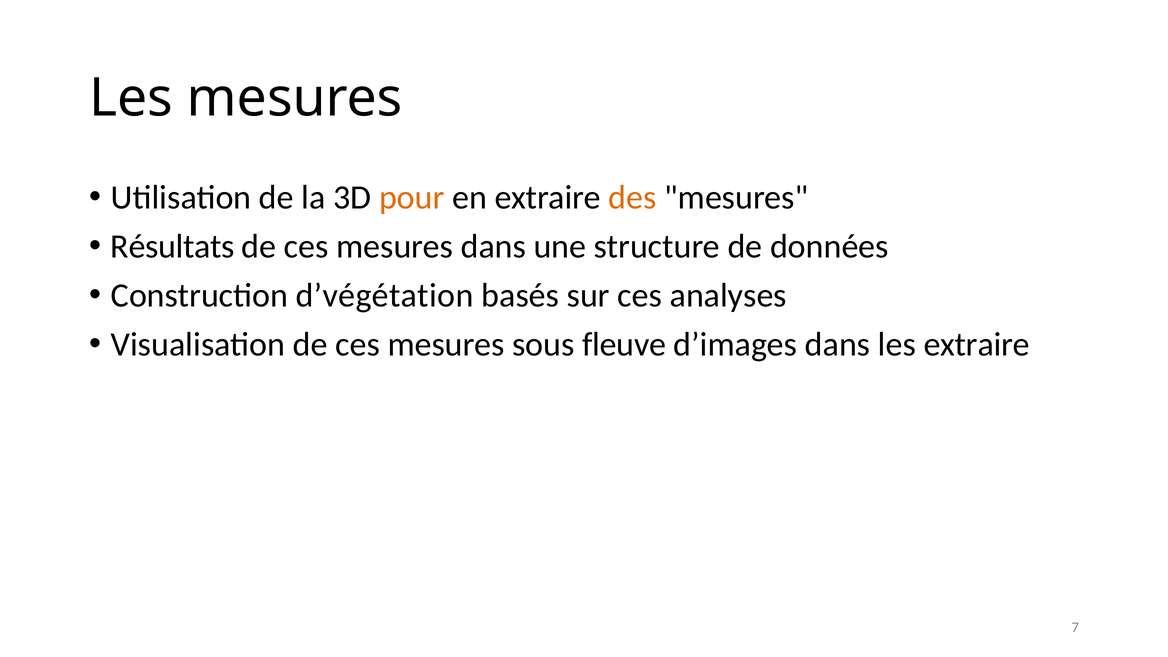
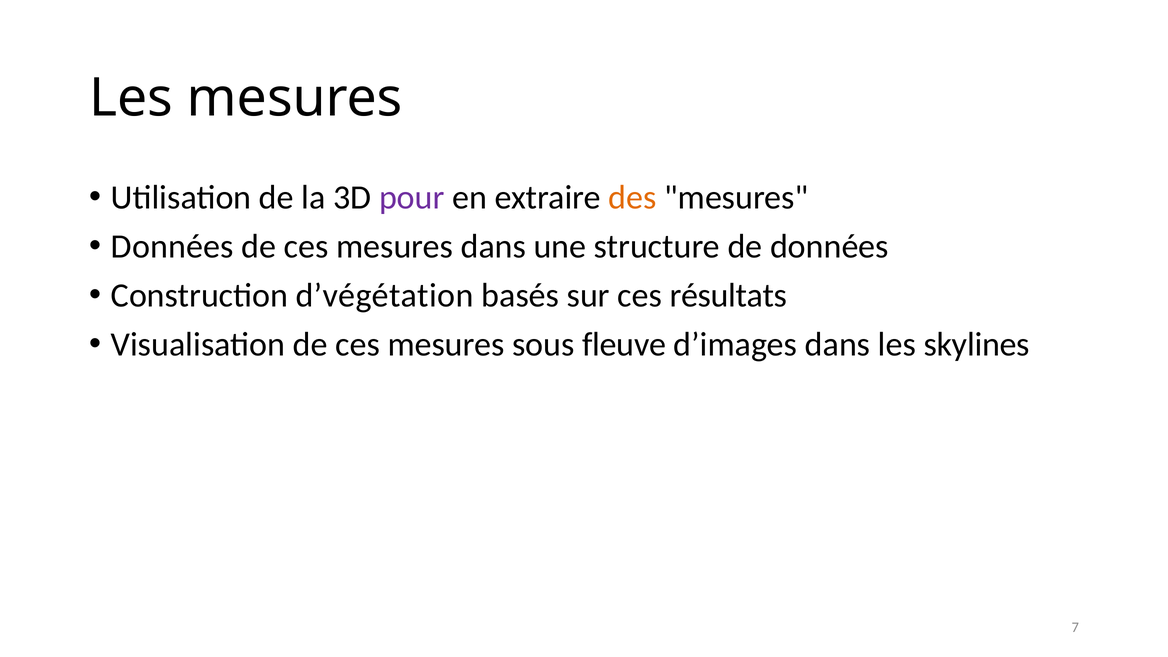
pour colour: orange -> purple
Résultats at (173, 246): Résultats -> Données
analyses: analyses -> résultats
les extraire: extraire -> skylines
